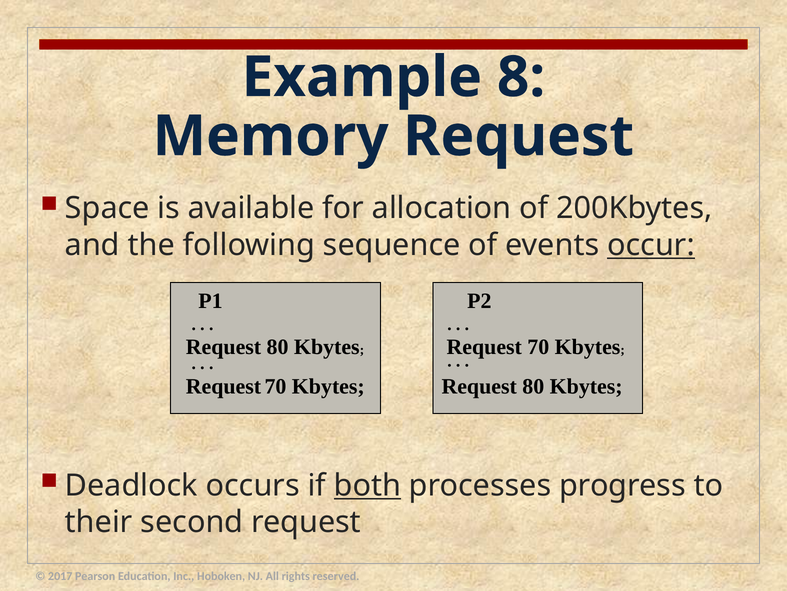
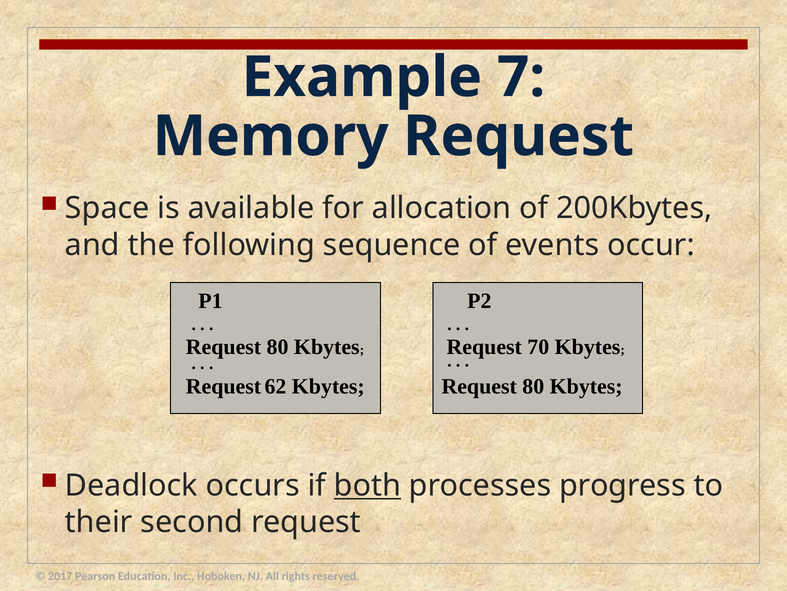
8: 8 -> 7
occur underline: present -> none
70 at (275, 386): 70 -> 62
